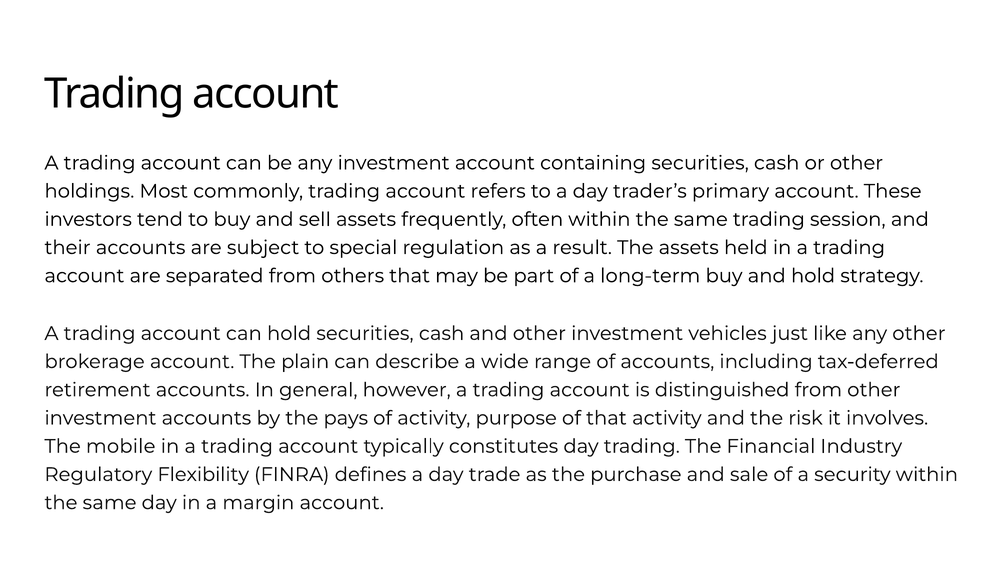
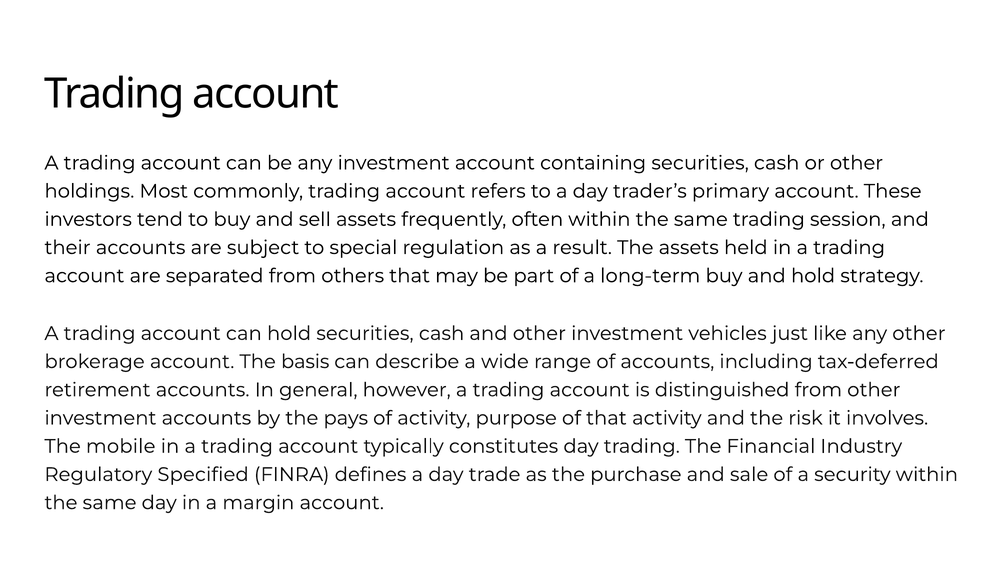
plain: plain -> basis
Flexibility: Flexibility -> Specified
